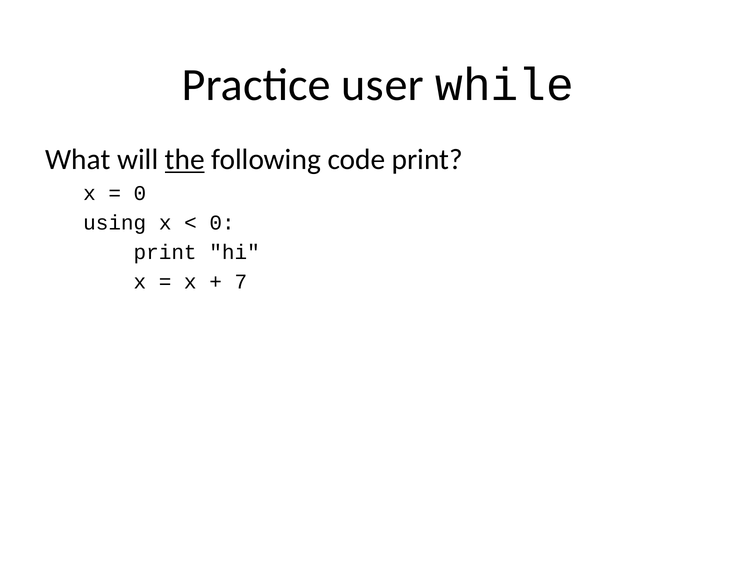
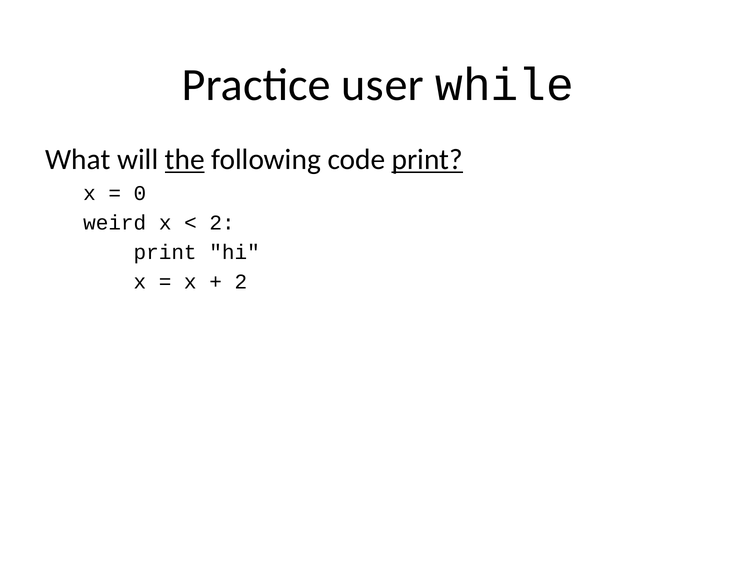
print at (427, 160) underline: none -> present
using: using -> weird
0 at (222, 223): 0 -> 2
7 at (241, 282): 7 -> 2
